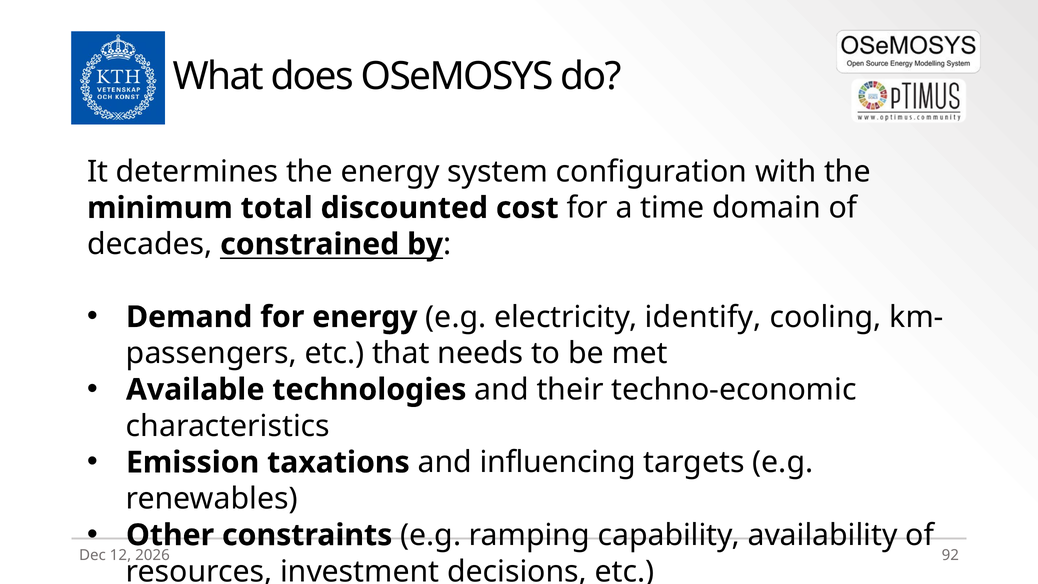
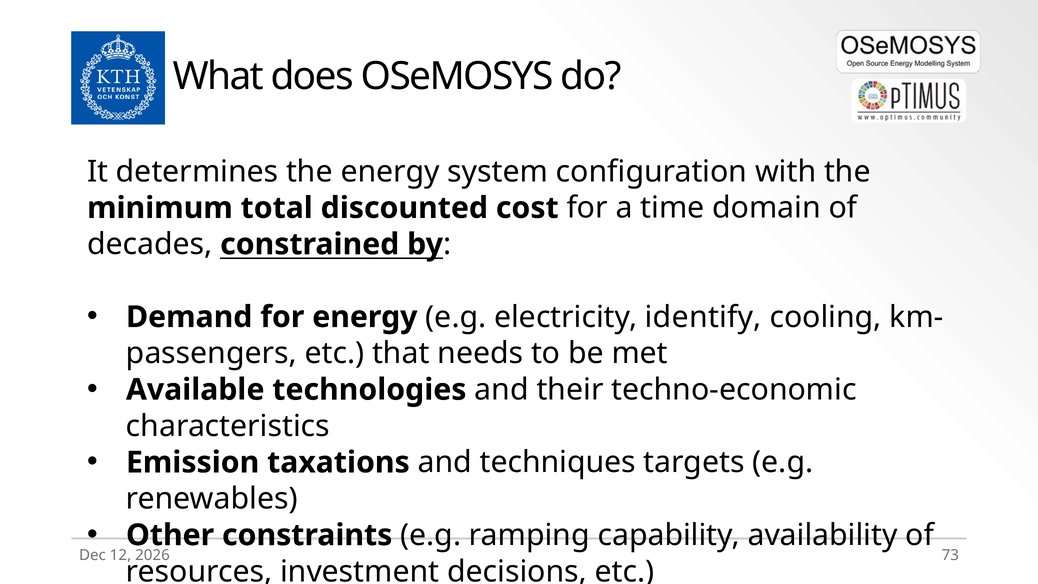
influencing: influencing -> techniques
92: 92 -> 73
